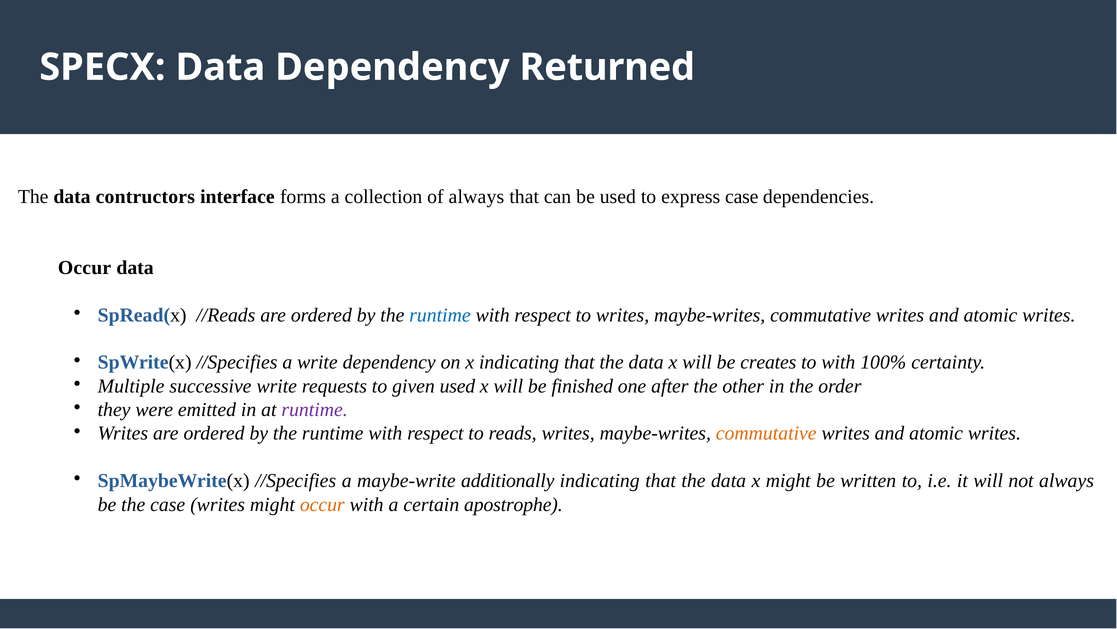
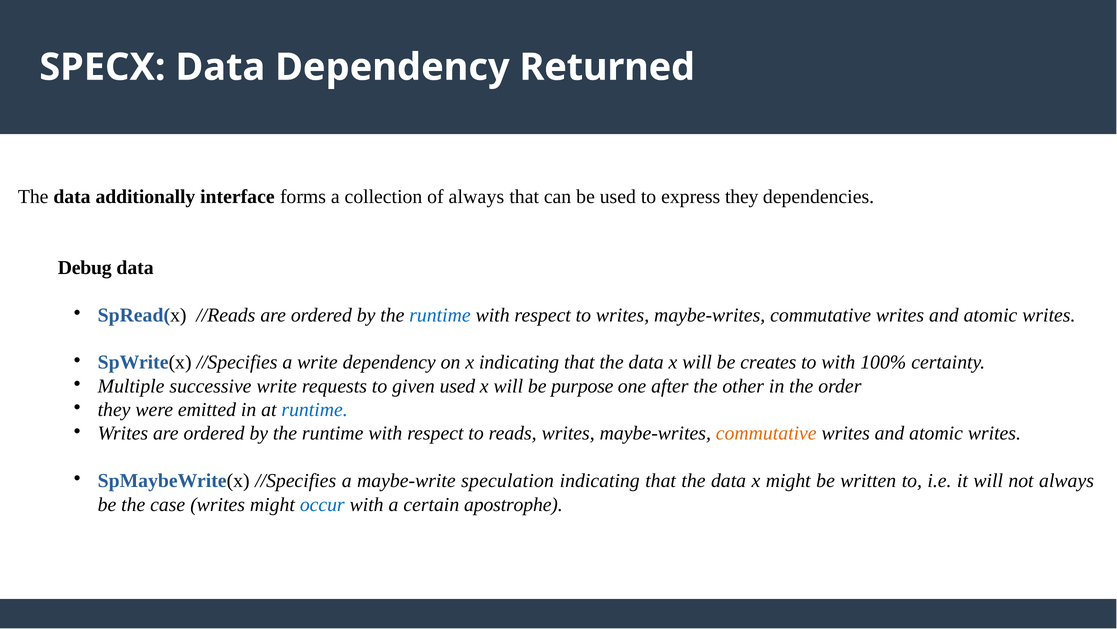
contructors: contructors -> additionally
express case: case -> they
Occur at (85, 267): Occur -> Debug
finished: finished -> purpose
runtime at (315, 409) colour: purple -> blue
additionally: additionally -> speculation
occur at (322, 504) colour: orange -> blue
